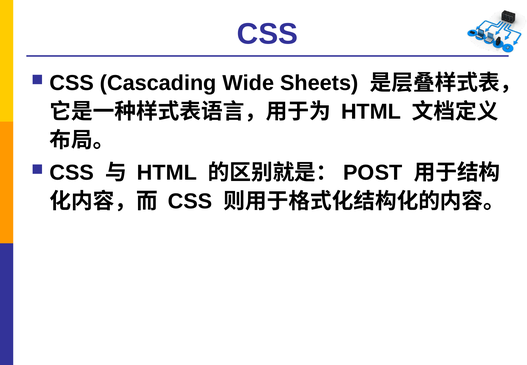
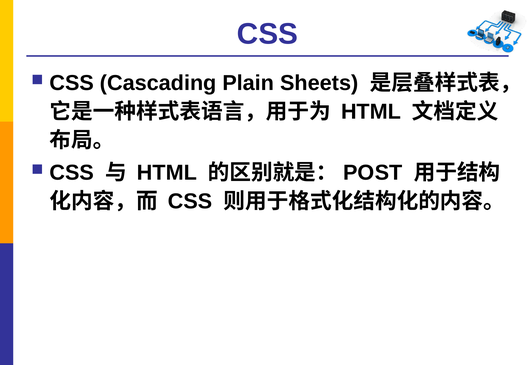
Wide: Wide -> Plain
